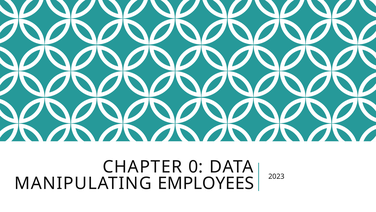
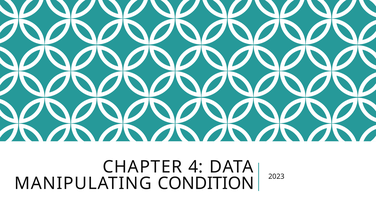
0: 0 -> 4
EMPLOYEES: EMPLOYEES -> CONDITION
